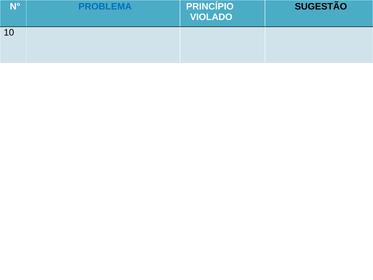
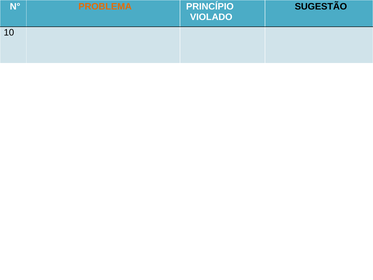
PROBLEMA colour: blue -> orange
